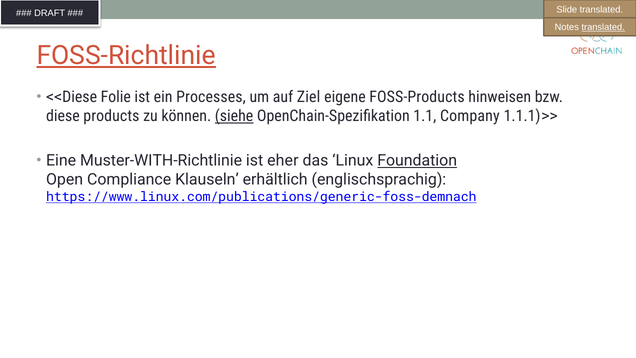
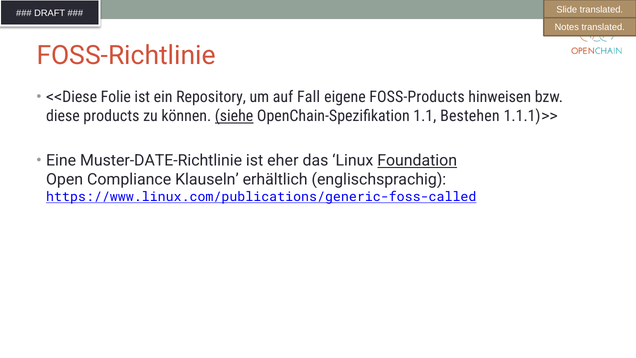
translated at (603, 27) underline: present -> none
FOSS-Richtlinie underline: present -> none
Processes: Processes -> Repository
Ziel: Ziel -> Fall
Company: Company -> Bestehen
Muster-WITH-Richtlinie: Muster-WITH-Richtlinie -> Muster-DATE-Richtlinie
https://www.linux.com/publications/generic-foss-demnach: https://www.linux.com/publications/generic-foss-demnach -> https://www.linux.com/publications/generic-foss-called
